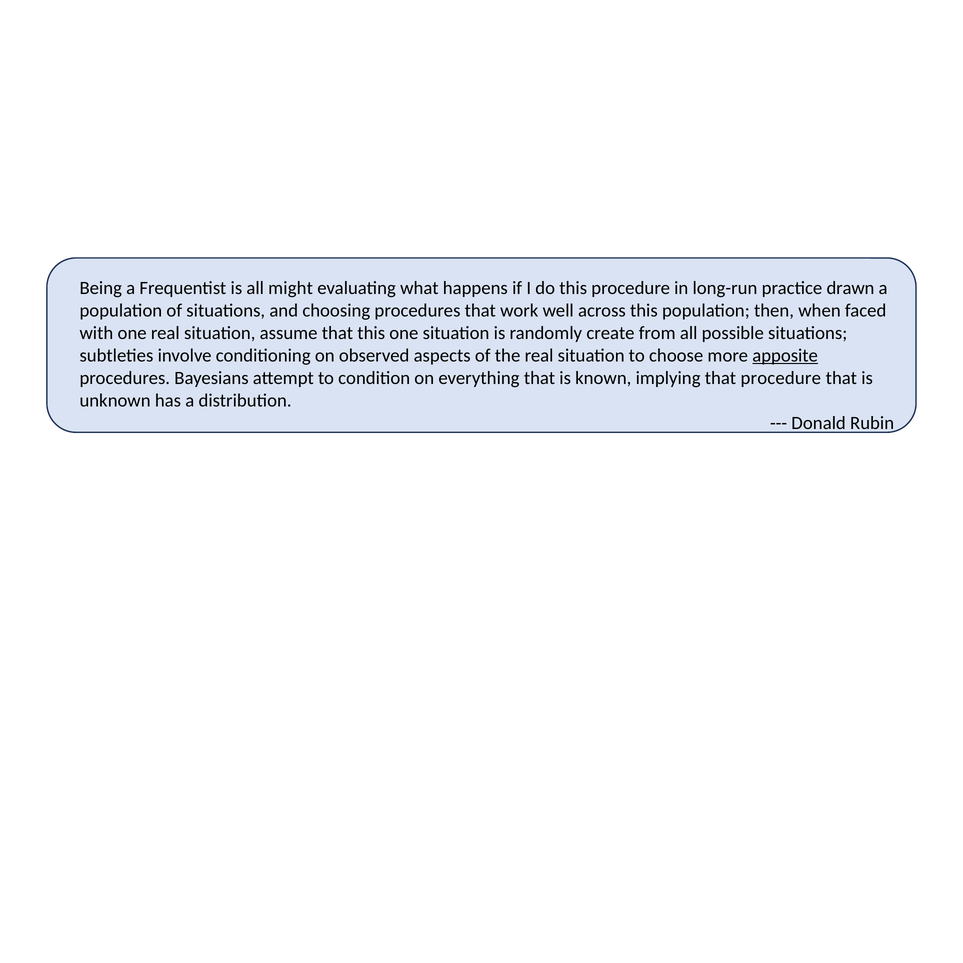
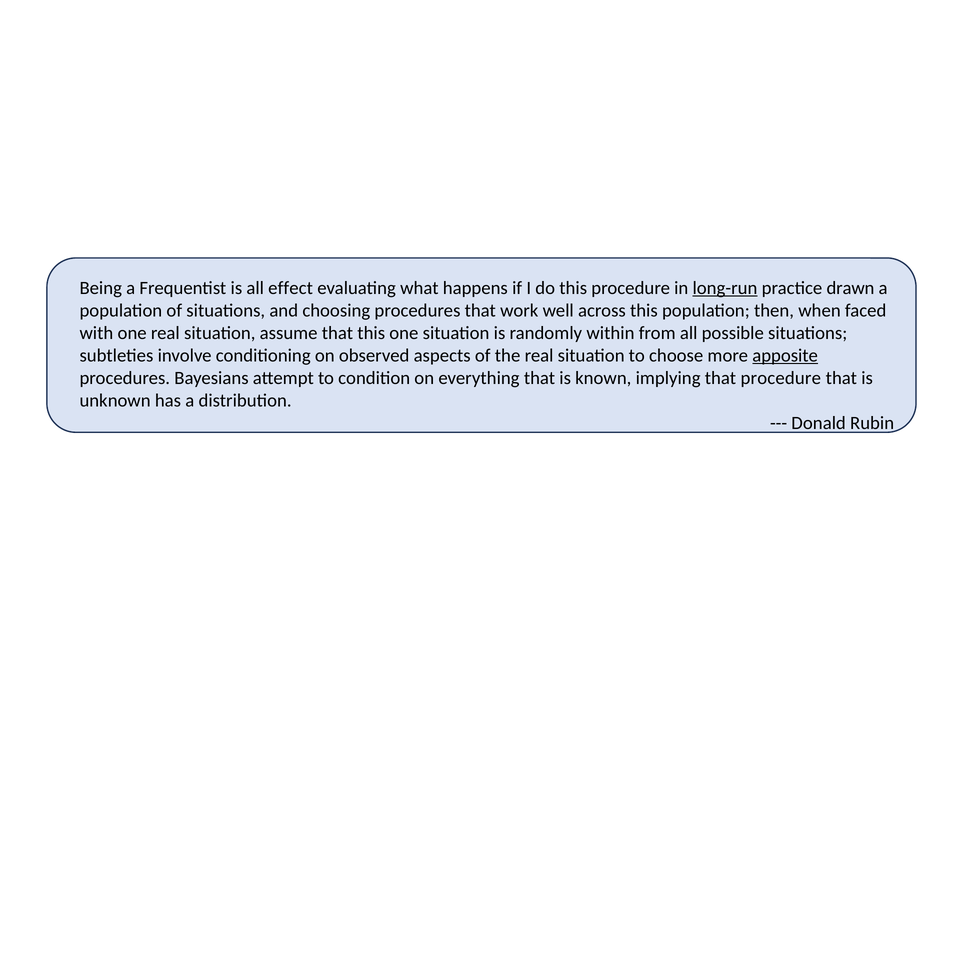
might: might -> effect
long-run underline: none -> present
create: create -> within
